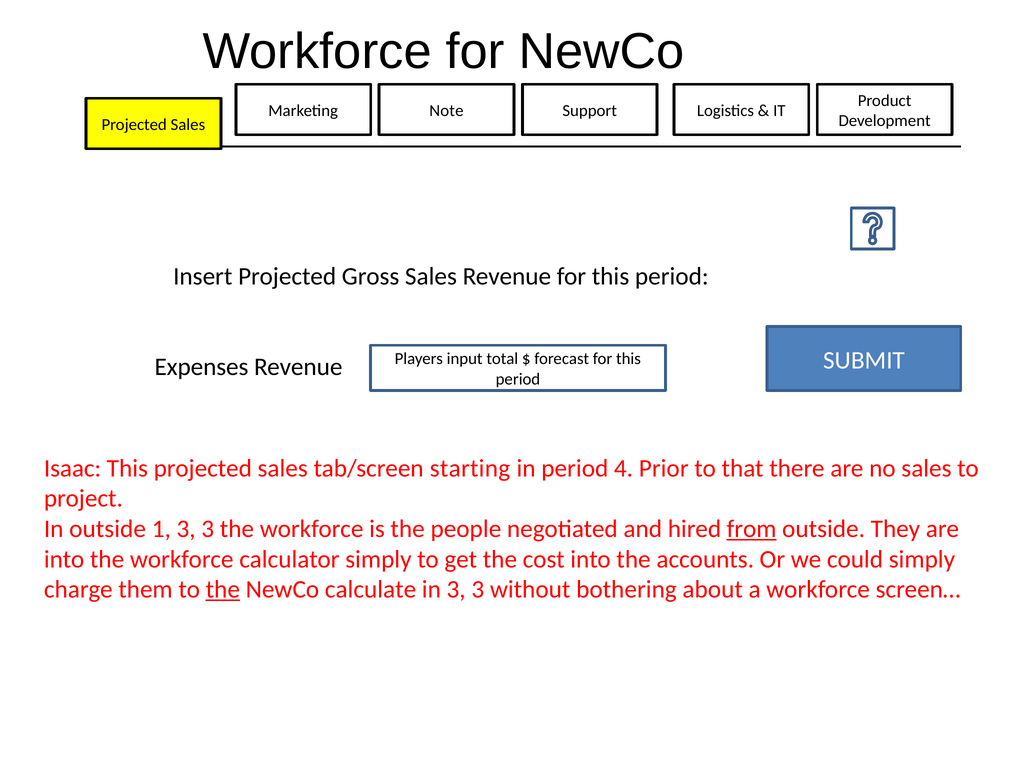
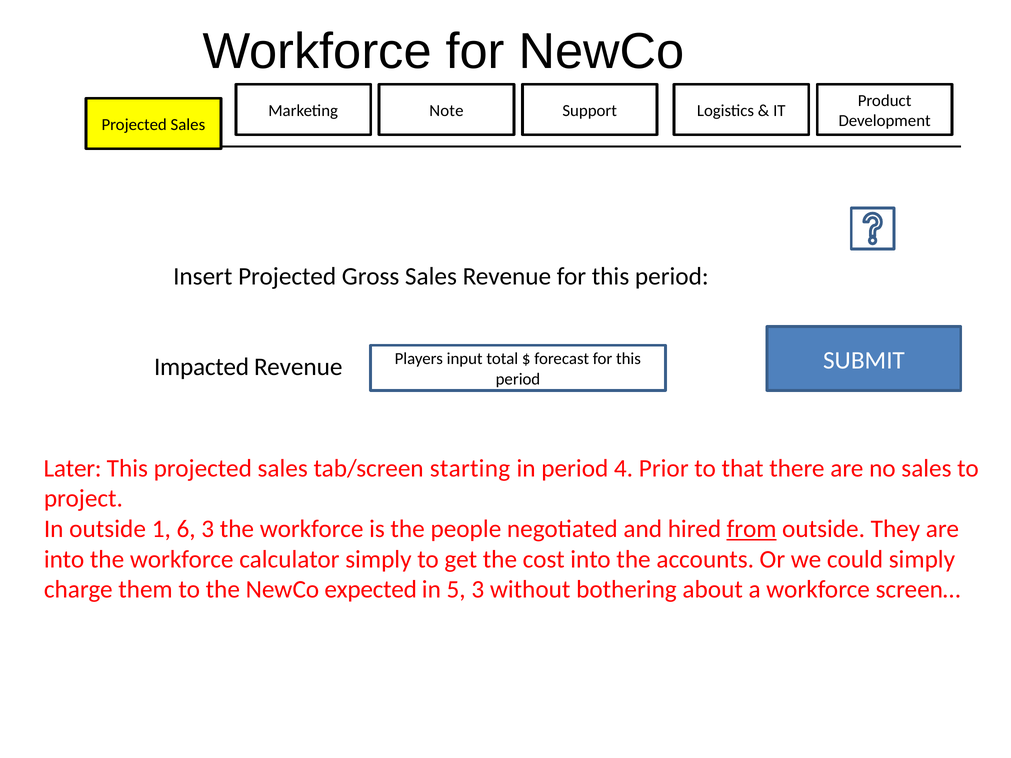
Expenses: Expenses -> Impacted
Isaac: Isaac -> Later
1 3: 3 -> 6
the at (223, 590) underline: present -> none
calculate: calculate -> expected
in 3: 3 -> 5
